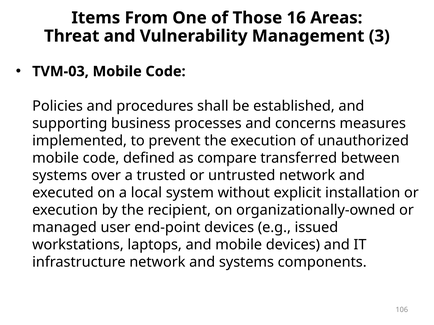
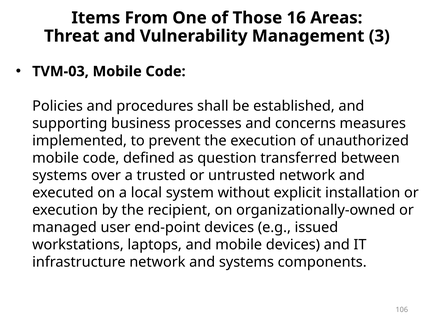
compare: compare -> question
